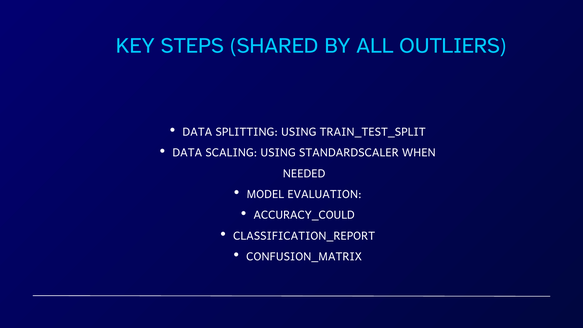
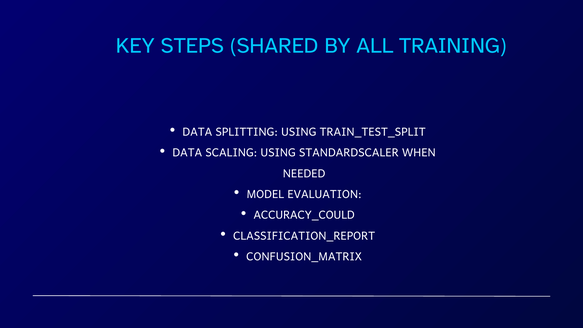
OUTLIERS: OUTLIERS -> TRAINING
